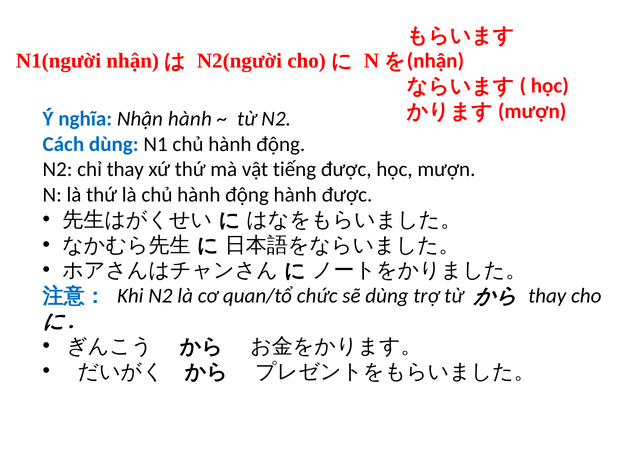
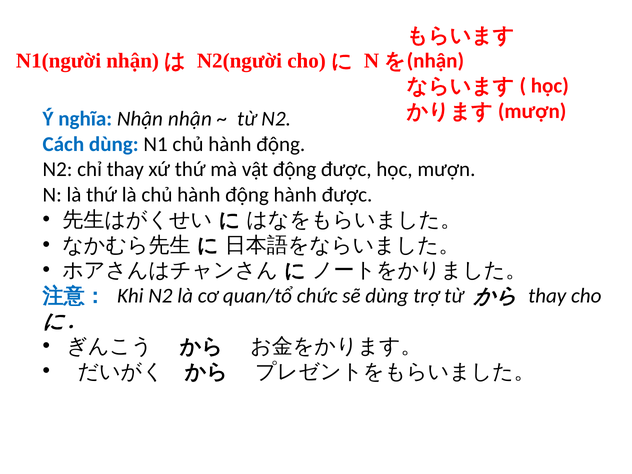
Nhận hành: hành -> nhận
vật tiếng: tiếng -> động
